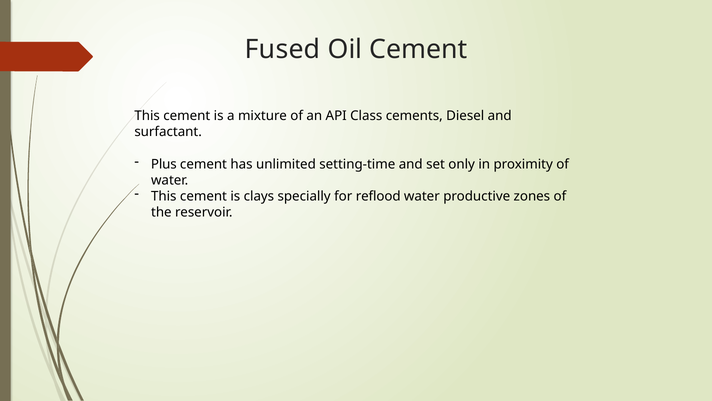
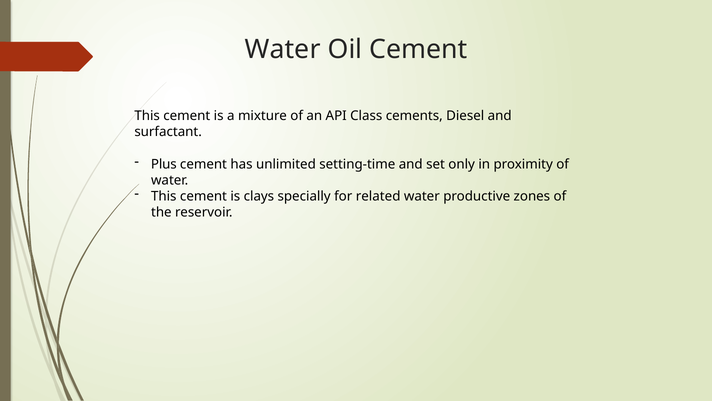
Fused at (283, 49): Fused -> Water
reflood: reflood -> related
